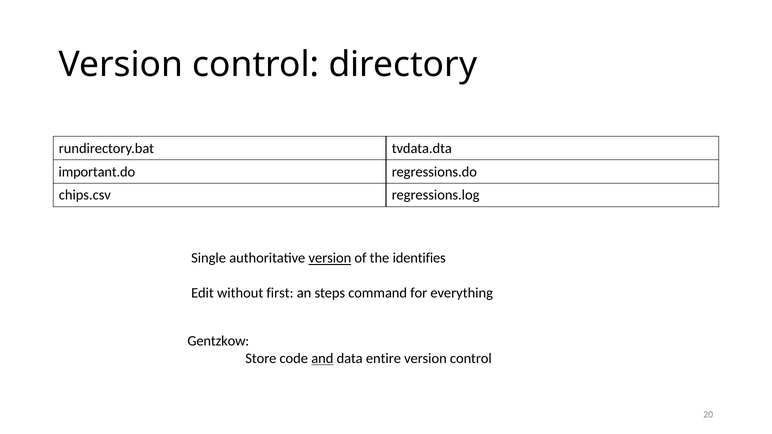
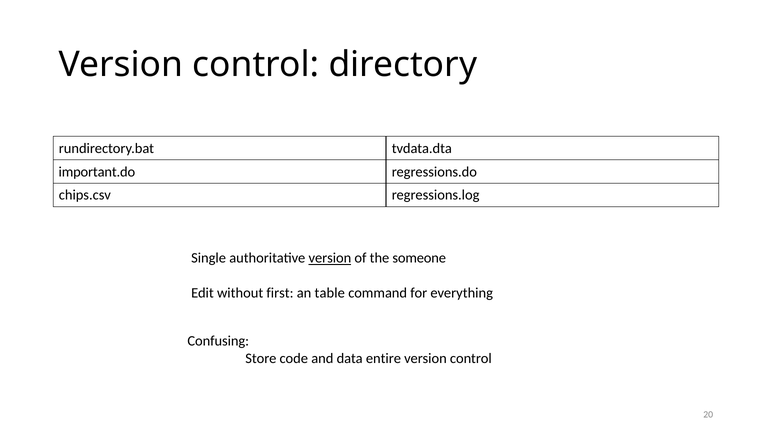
identifies: identifies -> someone
steps: steps -> table
Gentzkow: Gentzkow -> Confusing
and underline: present -> none
